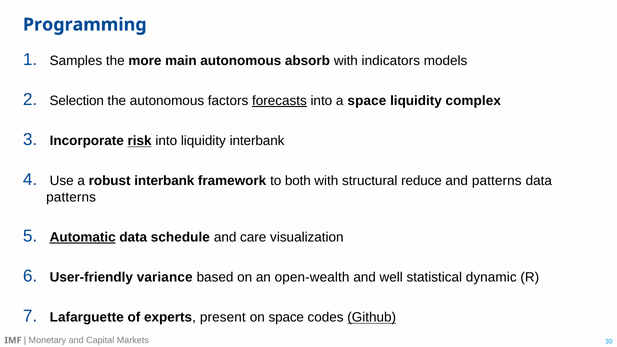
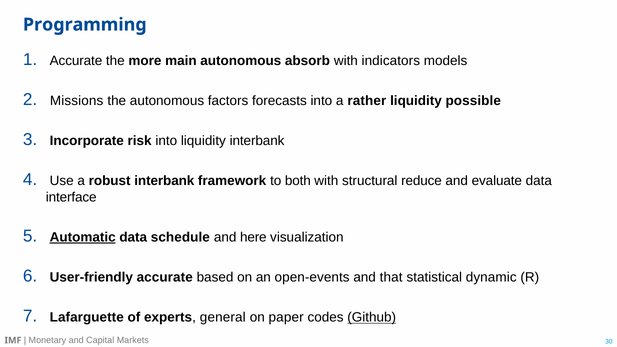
Samples at (76, 61): Samples -> Accurate
Selection: Selection -> Missions
forecasts underline: present -> none
a space: space -> rather
complex: complex -> possible
risk underline: present -> none
and patterns: patterns -> evaluate
patterns at (71, 197): patterns -> interface
care: care -> here
User-friendly variance: variance -> accurate
open-wealth: open-wealth -> open-events
well: well -> that
present: present -> general
on space: space -> paper
